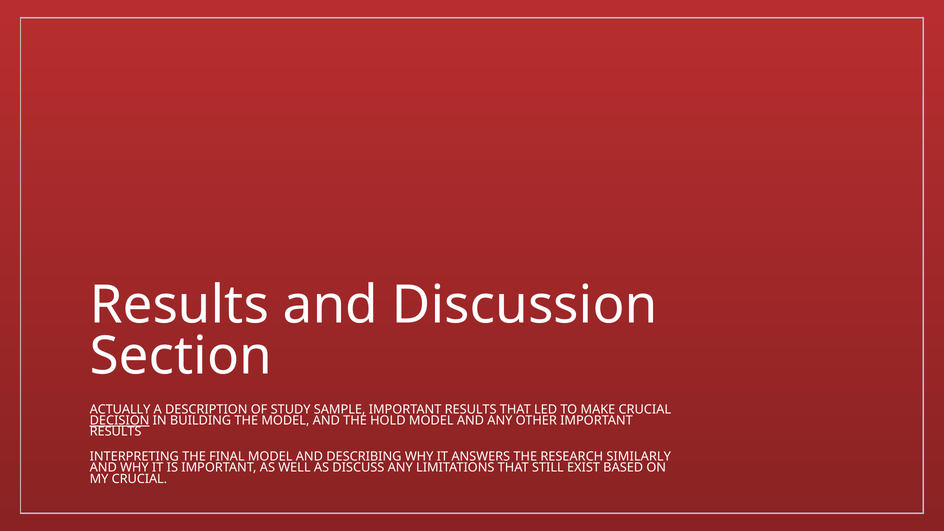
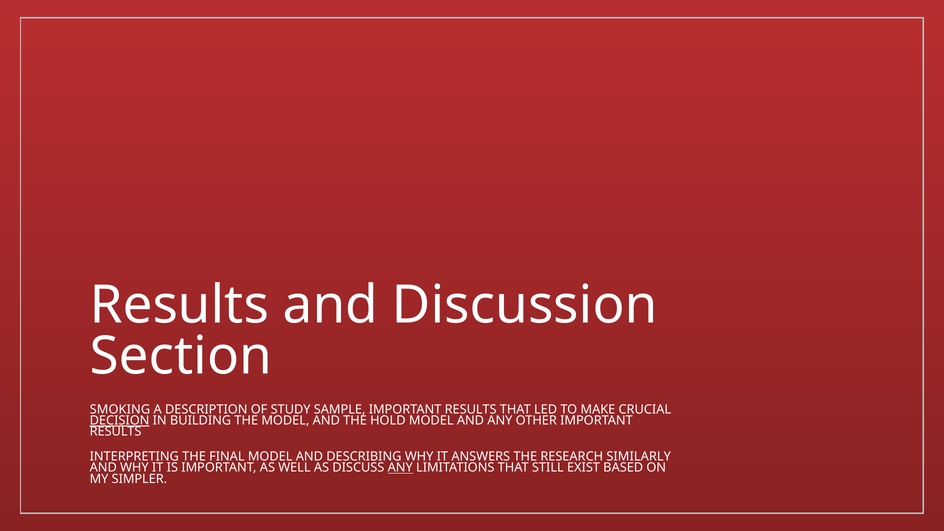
ACTUALLY: ACTUALLY -> SMOKING
ANY at (400, 468) underline: none -> present
MY CRUCIAL: CRUCIAL -> SIMPLER
